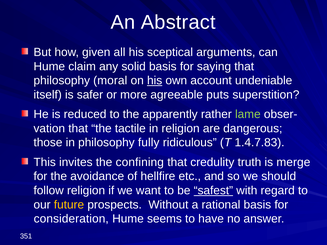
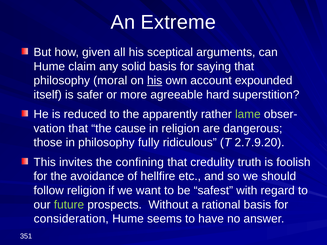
Abstract: Abstract -> Extreme
undeniable: undeniable -> expounded
puts: puts -> hard
tactile: tactile -> cause
1.4.7.83: 1.4.7.83 -> 2.7.9.20
merge: merge -> foolish
safest underline: present -> none
future colour: yellow -> light green
